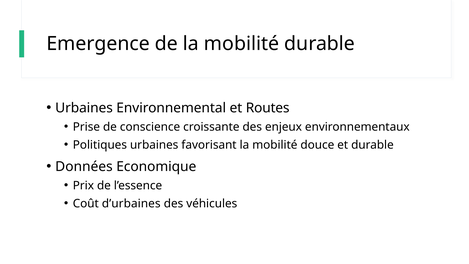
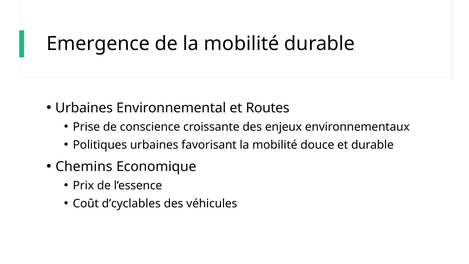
Données: Données -> Chemins
d’urbaines: d’urbaines -> d’cyclables
